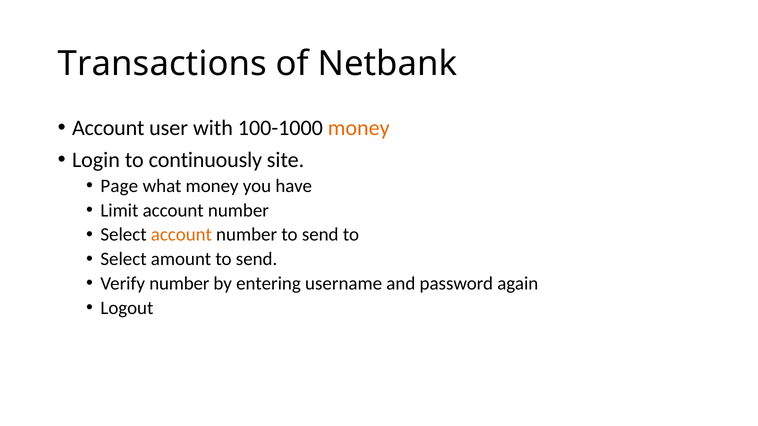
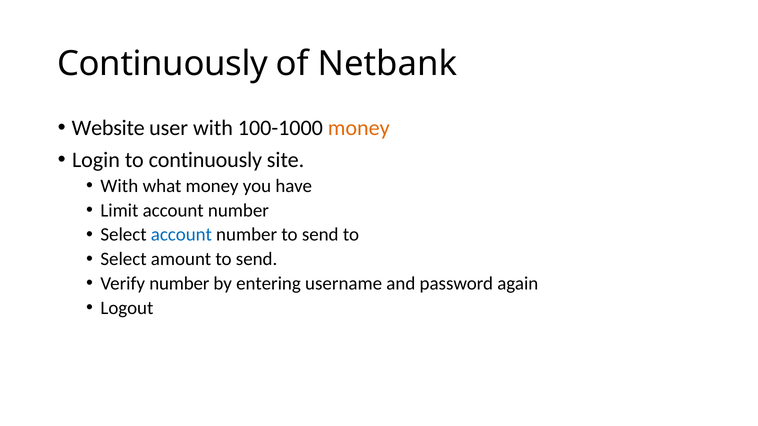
Transactions at (162, 64): Transactions -> Continuously
Account at (108, 128): Account -> Website
Page at (119, 186): Page -> With
account at (181, 235) colour: orange -> blue
